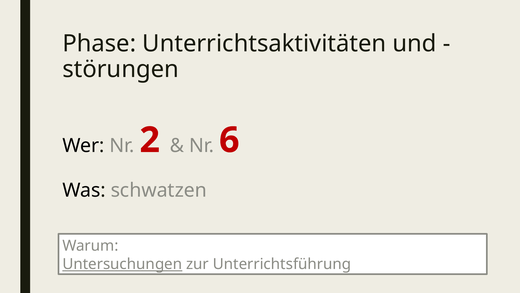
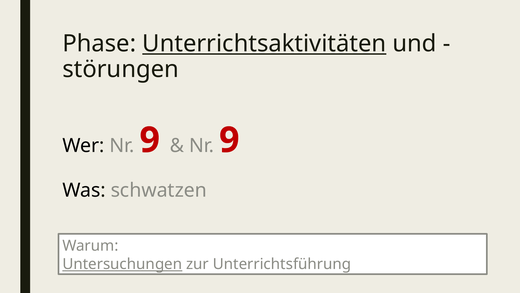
Unterrichtsaktivitäten underline: none -> present
Wer Nr 2: 2 -> 9
6 at (229, 140): 6 -> 9
